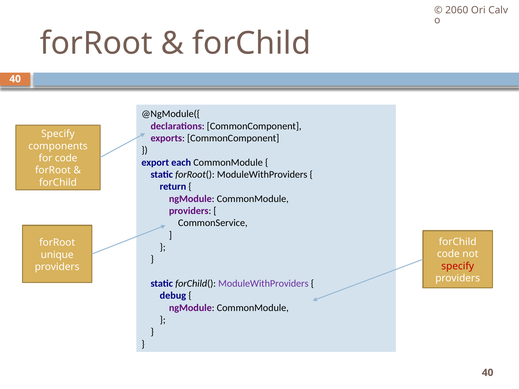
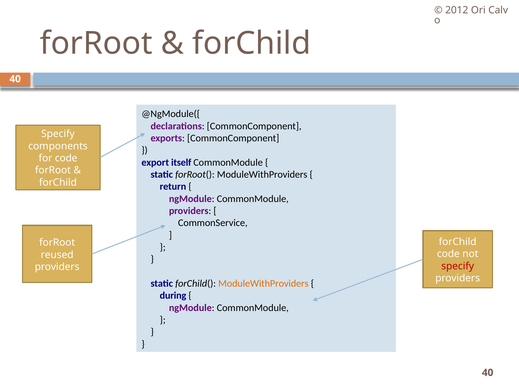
2060: 2060 -> 2012
each: each -> itself
unique: unique -> reused
ModuleWithProviders at (263, 284) colour: purple -> orange
debug: debug -> during
